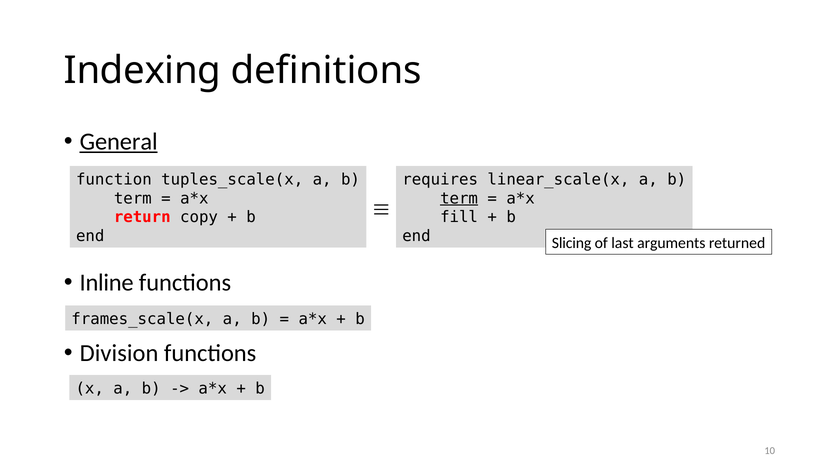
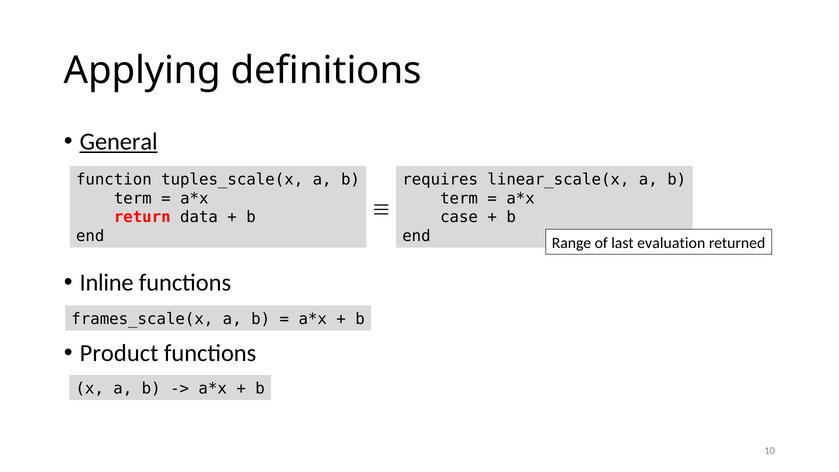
Indexing: Indexing -> Applying
term at (459, 198) underline: present -> none
copy: copy -> data
fill: fill -> case
Slicing: Slicing -> Range
arguments: arguments -> evaluation
Division: Division -> Product
